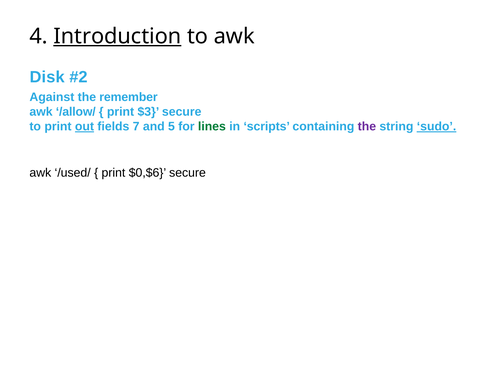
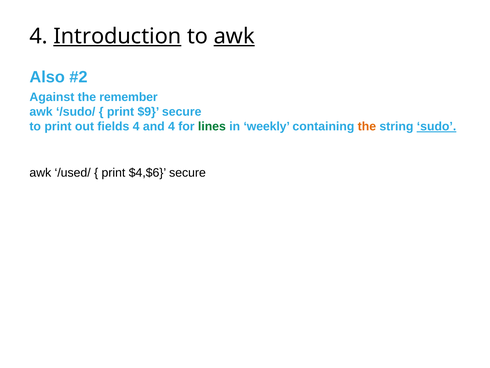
awk at (234, 36) underline: none -> present
Disk: Disk -> Also
/allow/: /allow/ -> /sudo/
$3: $3 -> $9
out underline: present -> none
fields 7: 7 -> 4
and 5: 5 -> 4
scripts: scripts -> weekly
the at (367, 126) colour: purple -> orange
$0,$6: $0,$6 -> $4,$6
